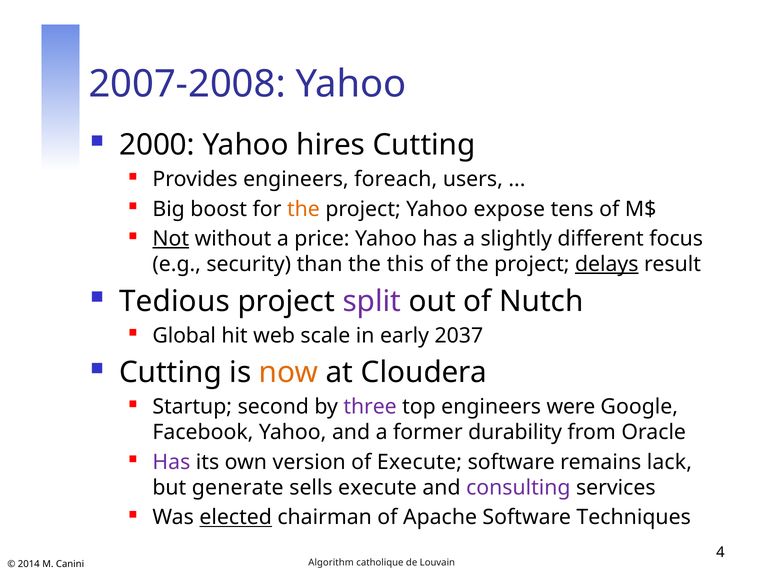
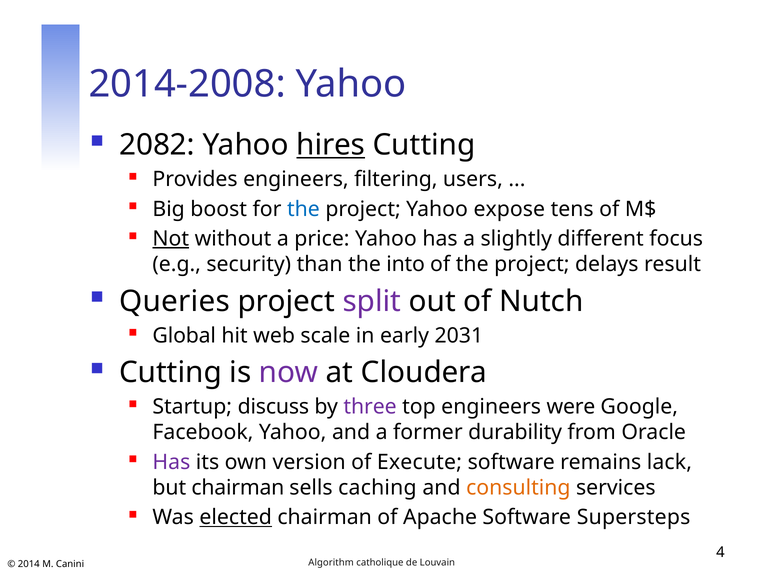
2007-2008: 2007-2008 -> 2014-2008
2000: 2000 -> 2082
hires underline: none -> present
foreach: foreach -> filtering
the at (303, 209) colour: orange -> blue
this: this -> into
delays underline: present -> none
Tedious: Tedious -> Queries
2037: 2037 -> 2031
now colour: orange -> purple
second: second -> discuss
but generate: generate -> chairman
sells execute: execute -> caching
consulting colour: purple -> orange
Techniques: Techniques -> Supersteps
